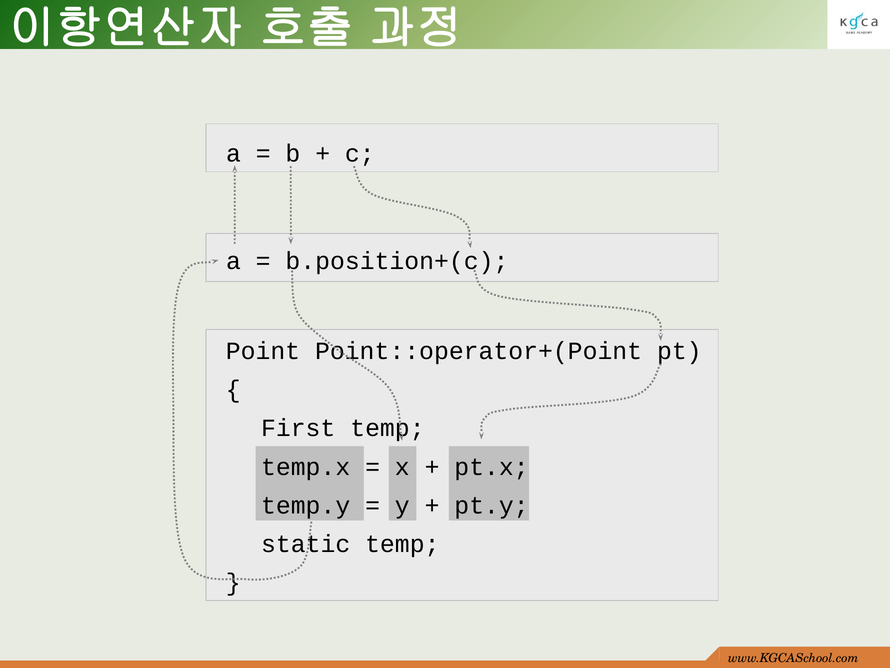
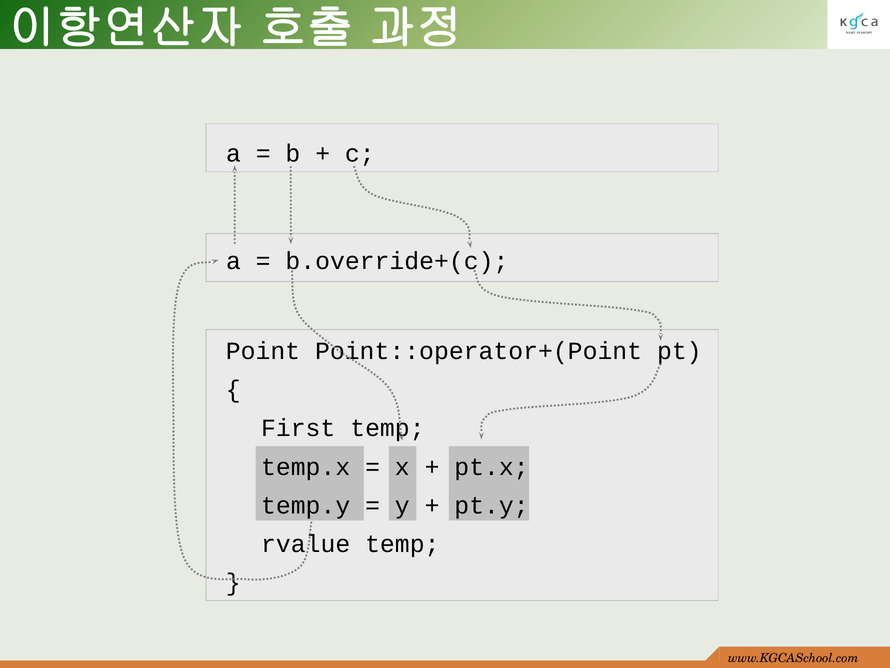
b.position+(c: b.position+(c -> b.override+(c
static: static -> rvalue
